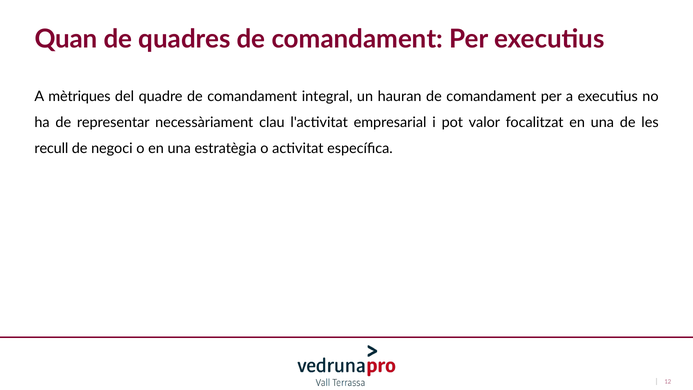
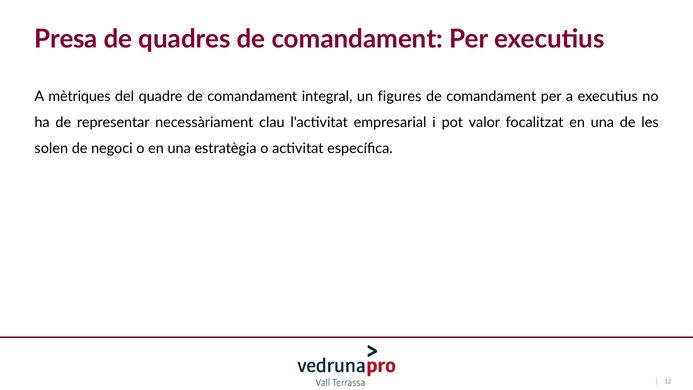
Quan: Quan -> Presa
hauran: hauran -> figures
recull: recull -> solen
